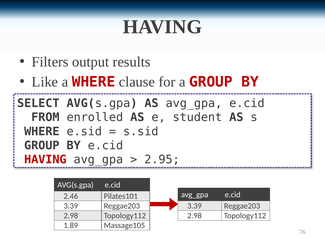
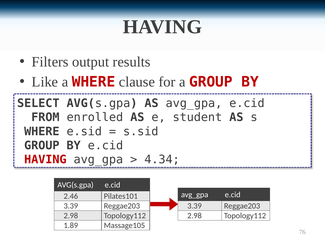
2.95: 2.95 -> 4.34
